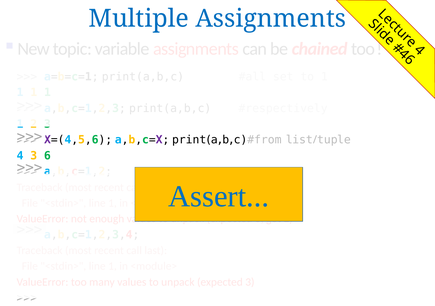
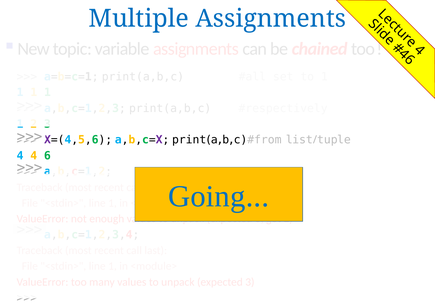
4 3: 3 -> 4
Assert: Assert -> Going
